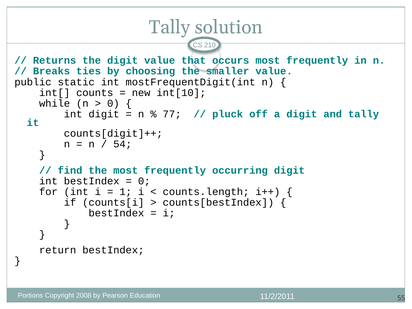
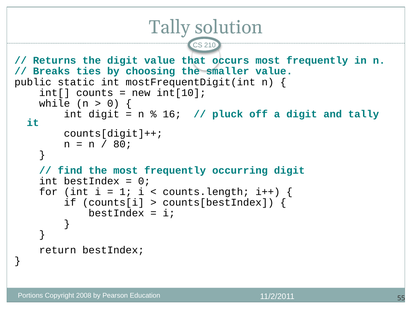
77: 77 -> 16
54: 54 -> 80
